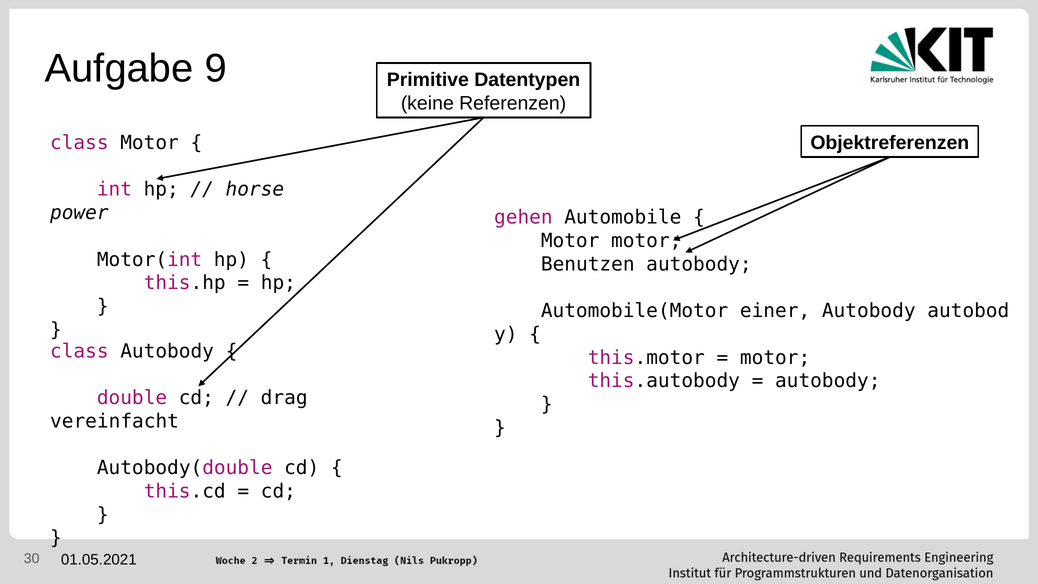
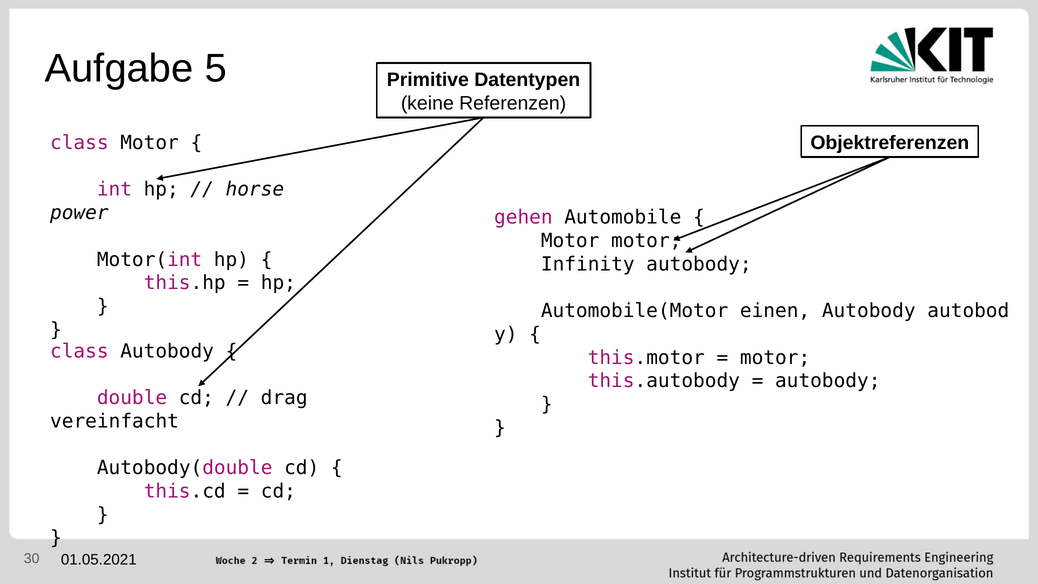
9: 9 -> 5
Benutzen: Benutzen -> Infinity
einer: einer -> einen
